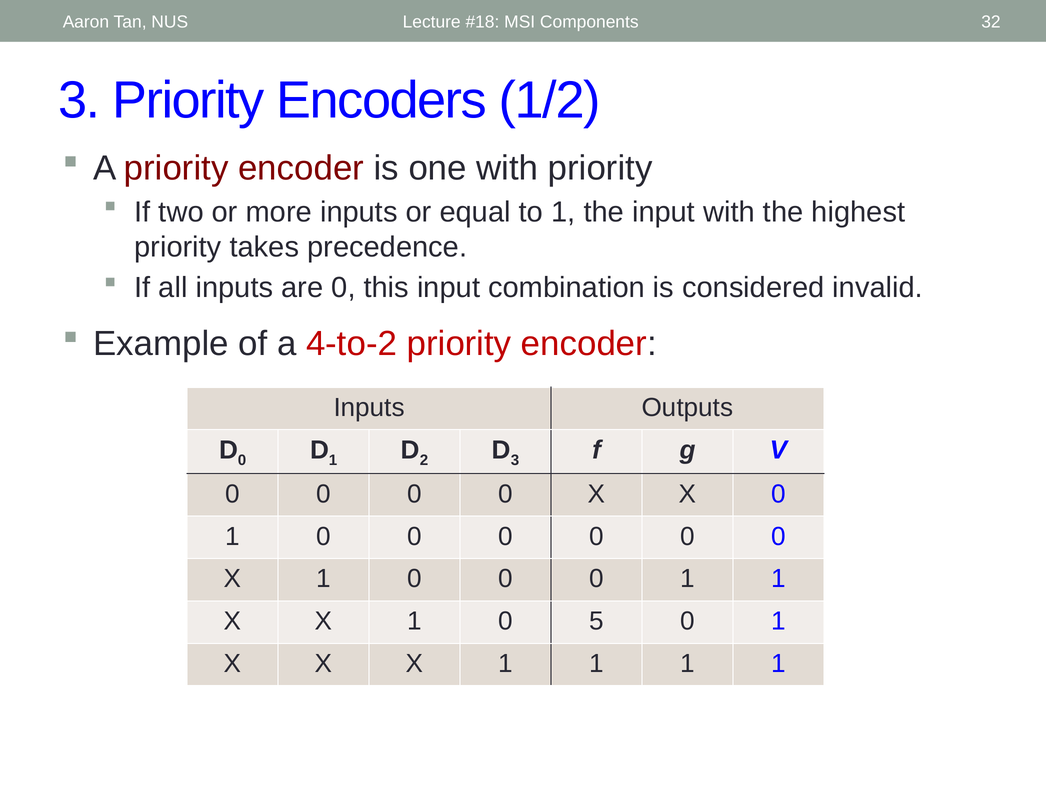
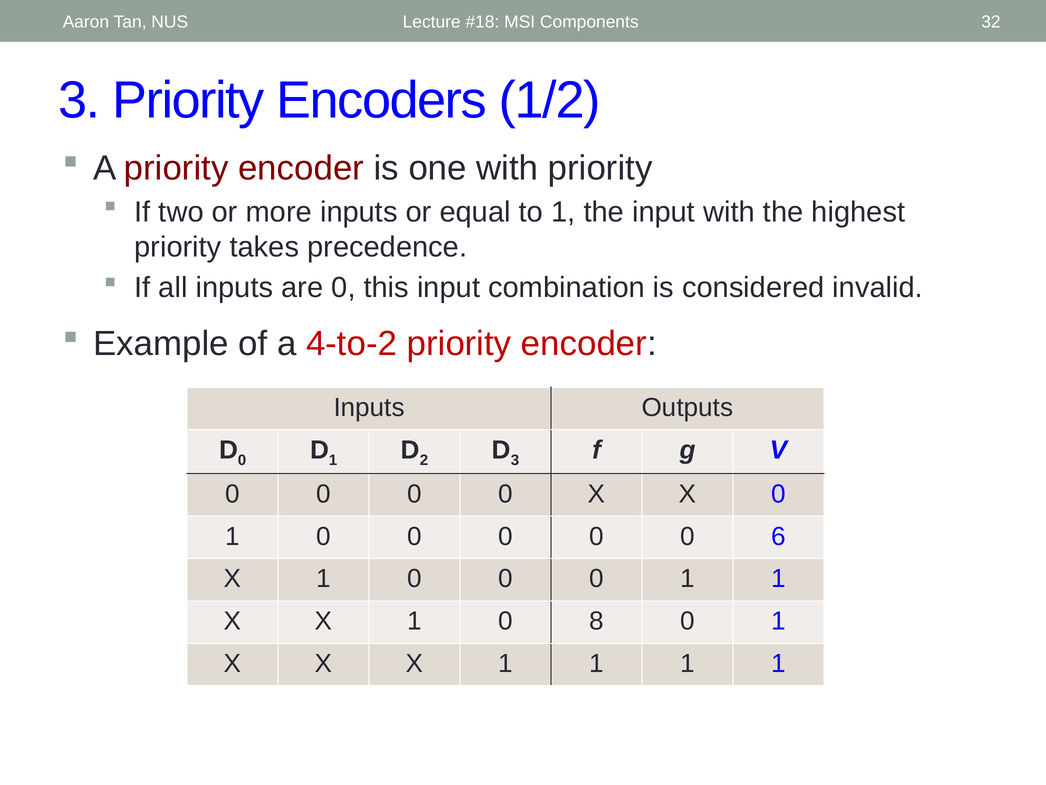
0 at (778, 536): 0 -> 6
5: 5 -> 8
